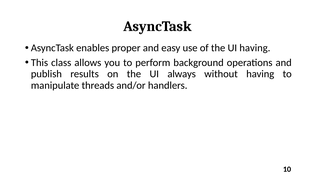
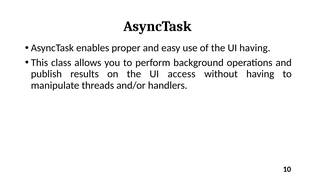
always: always -> access
